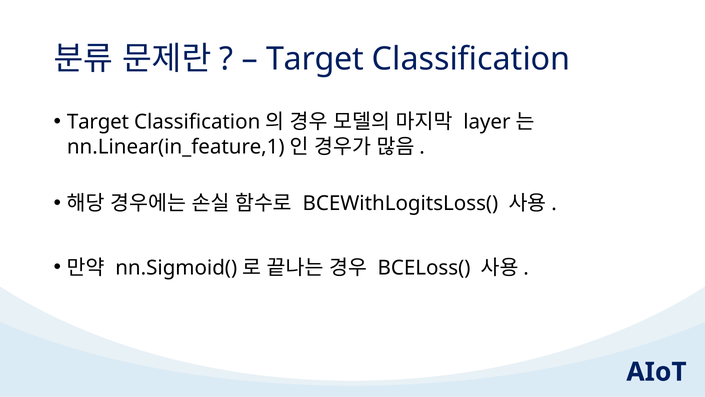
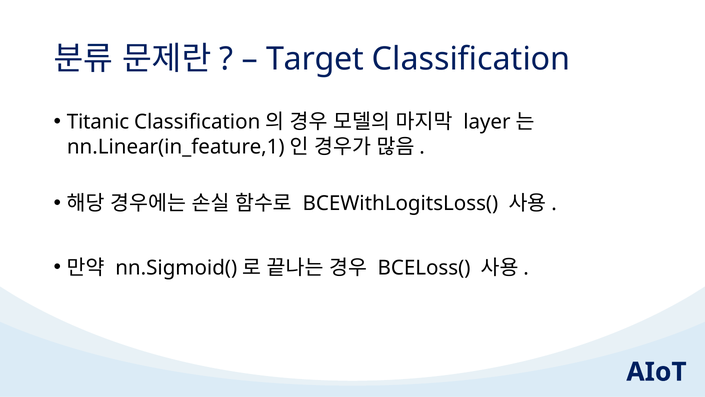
Target at (98, 122): Target -> Titanic
